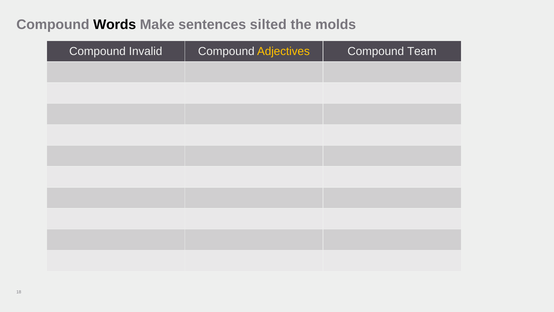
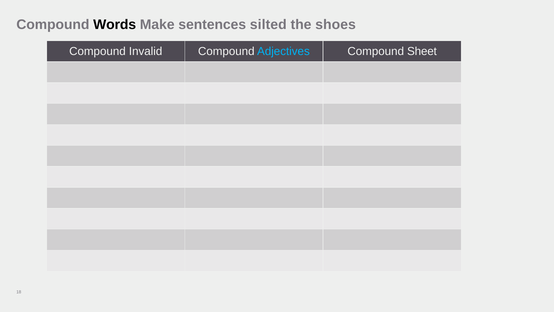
molds: molds -> shoes
Adjectives colour: yellow -> light blue
Team: Team -> Sheet
